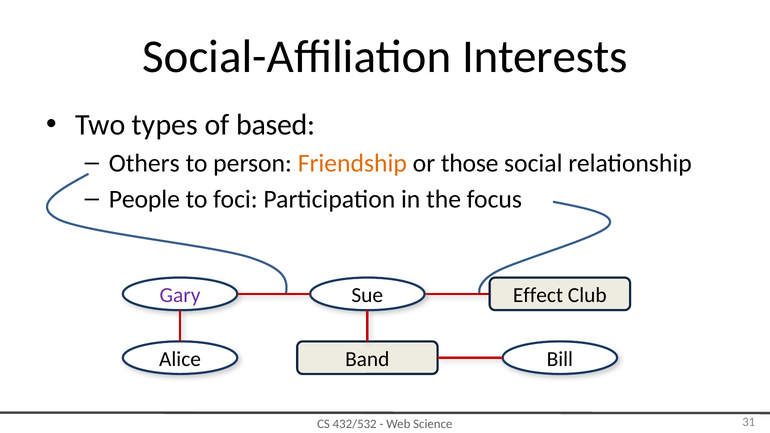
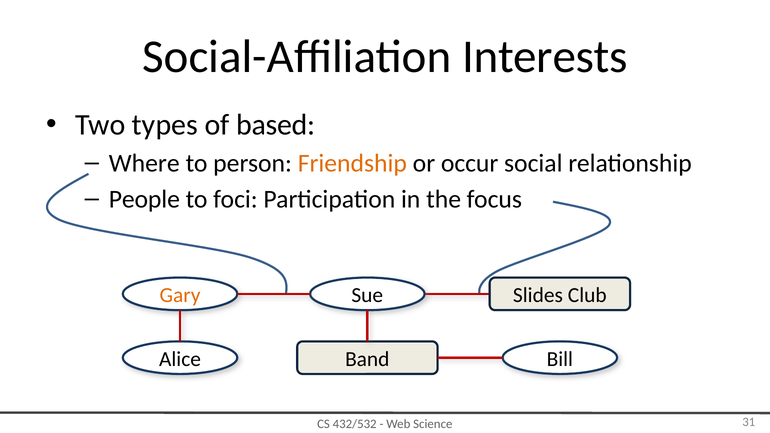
Others: Others -> Where
those: those -> occur
Gary colour: purple -> orange
Effect: Effect -> Slides
